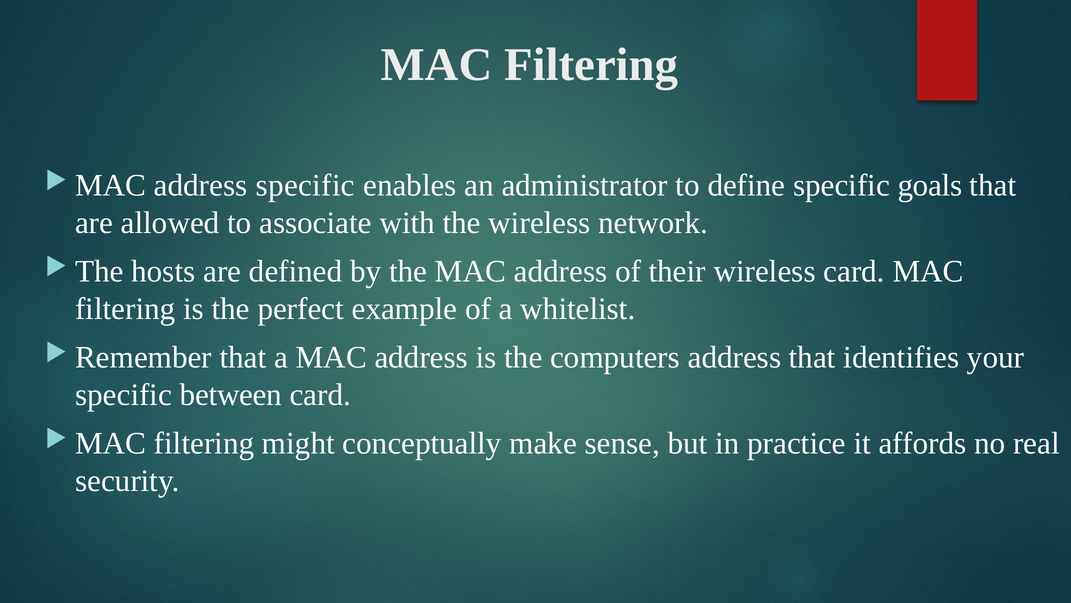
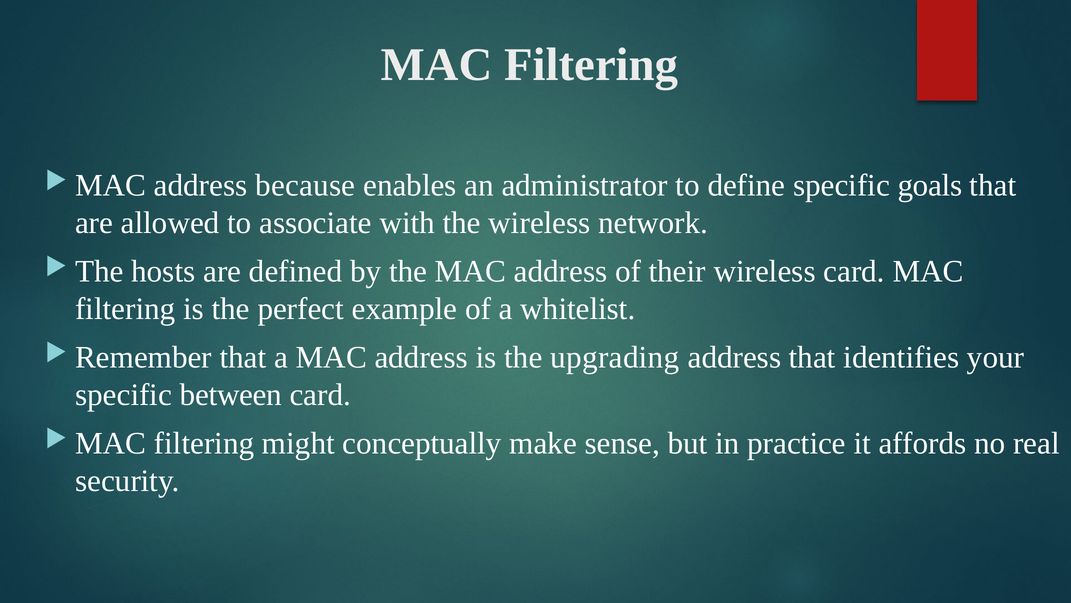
address specific: specific -> because
computers: computers -> upgrading
